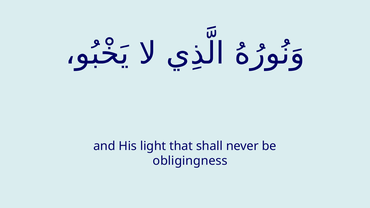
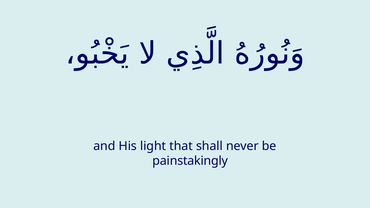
obligingness: obligingness -> painstakingly
